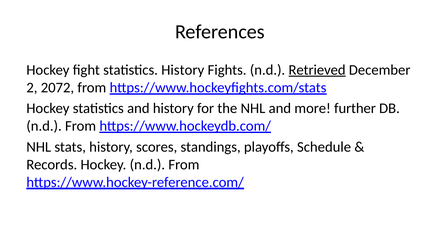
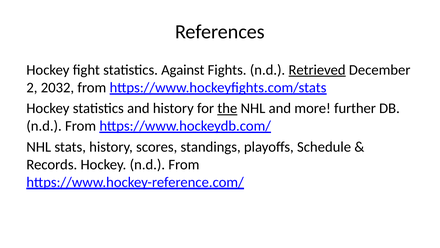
statistics History: History -> Against
2072: 2072 -> 2032
the underline: none -> present
